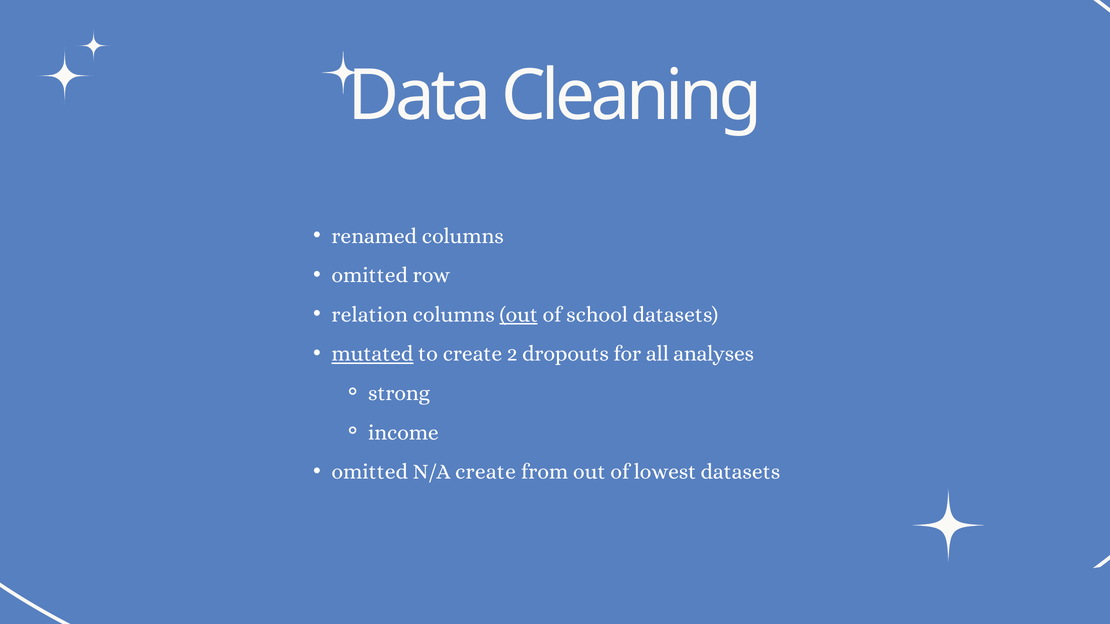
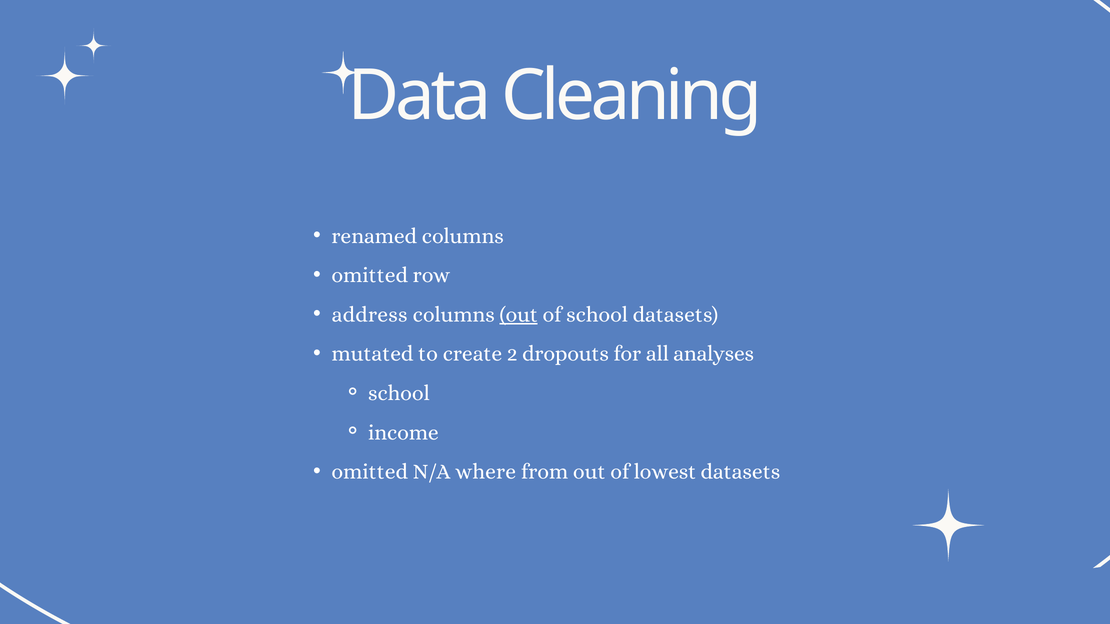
relation: relation -> address
mutated underline: present -> none
strong at (399, 393): strong -> school
N/A create: create -> where
